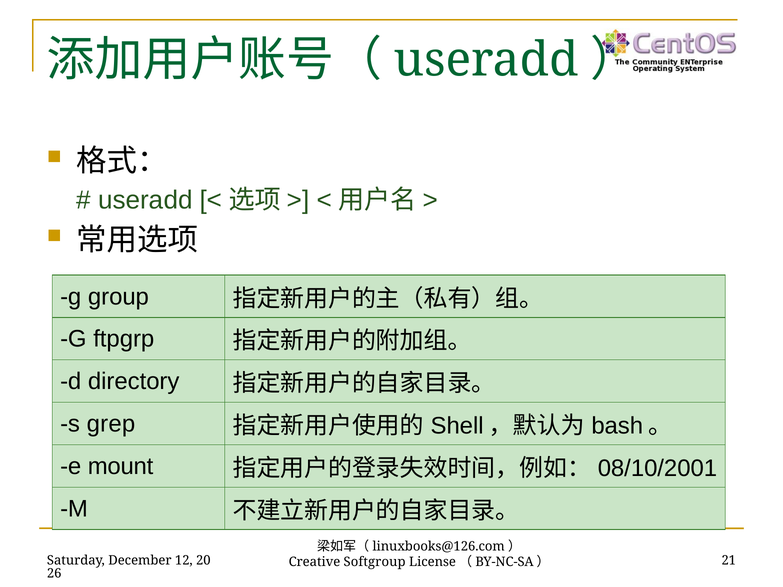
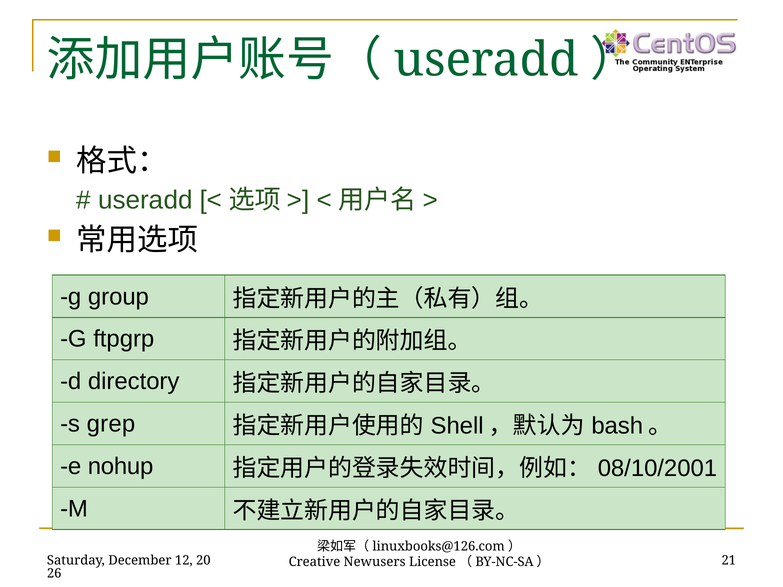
mount: mount -> nohup
Softgroup: Softgroup -> Newusers
